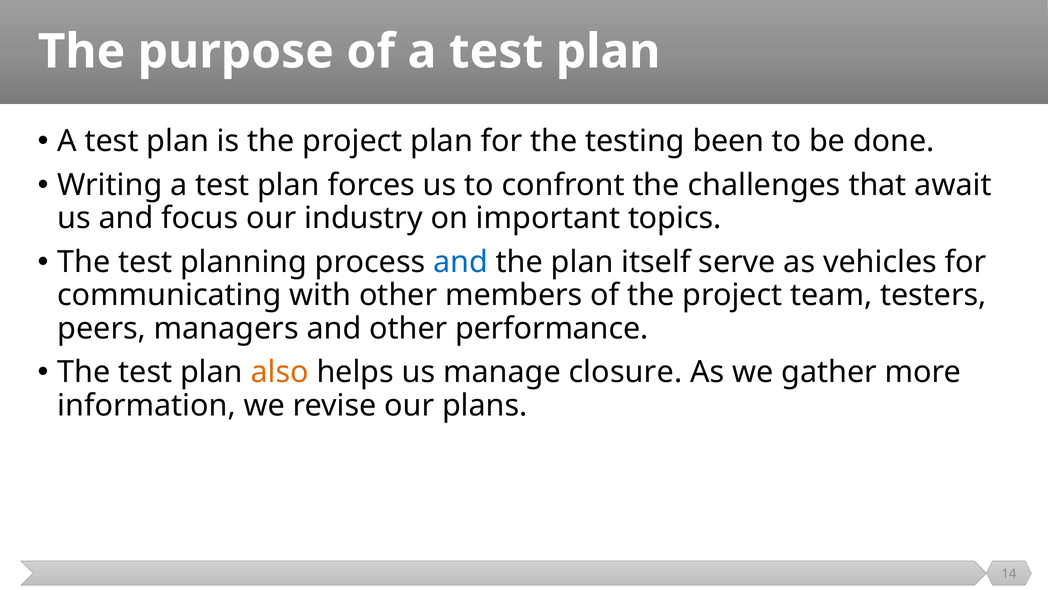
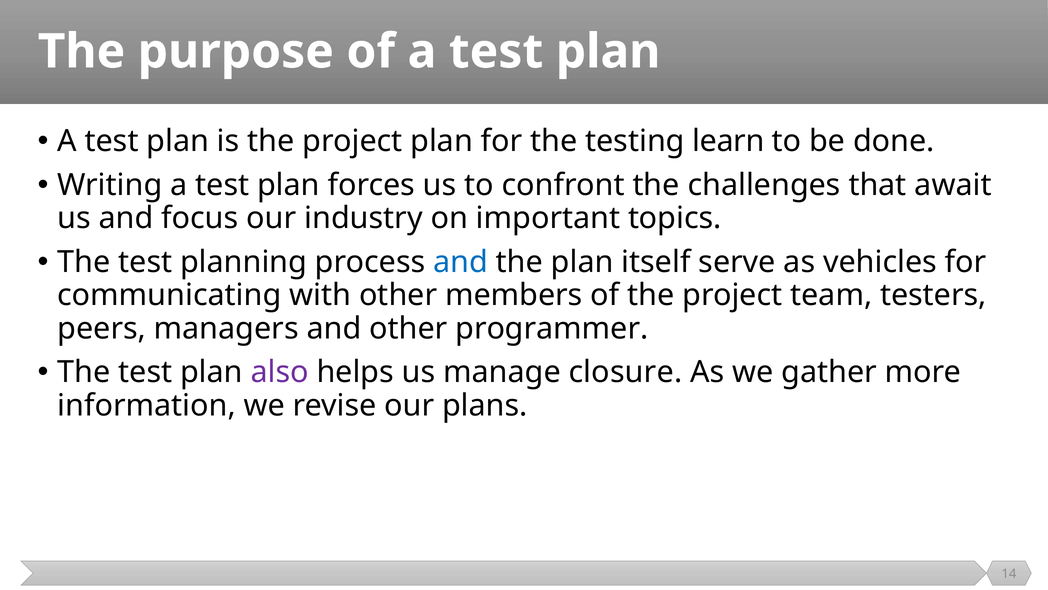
been: been -> learn
performance: performance -> programmer
also colour: orange -> purple
